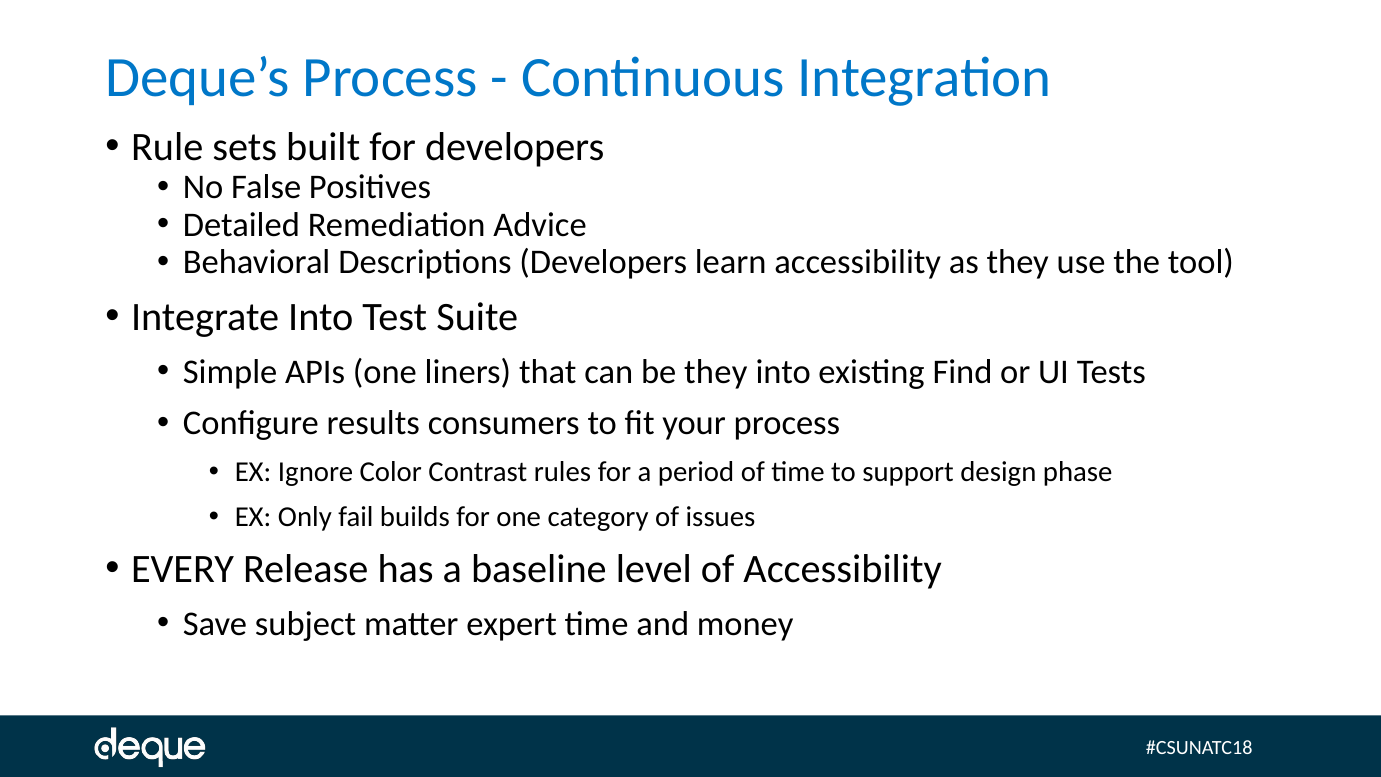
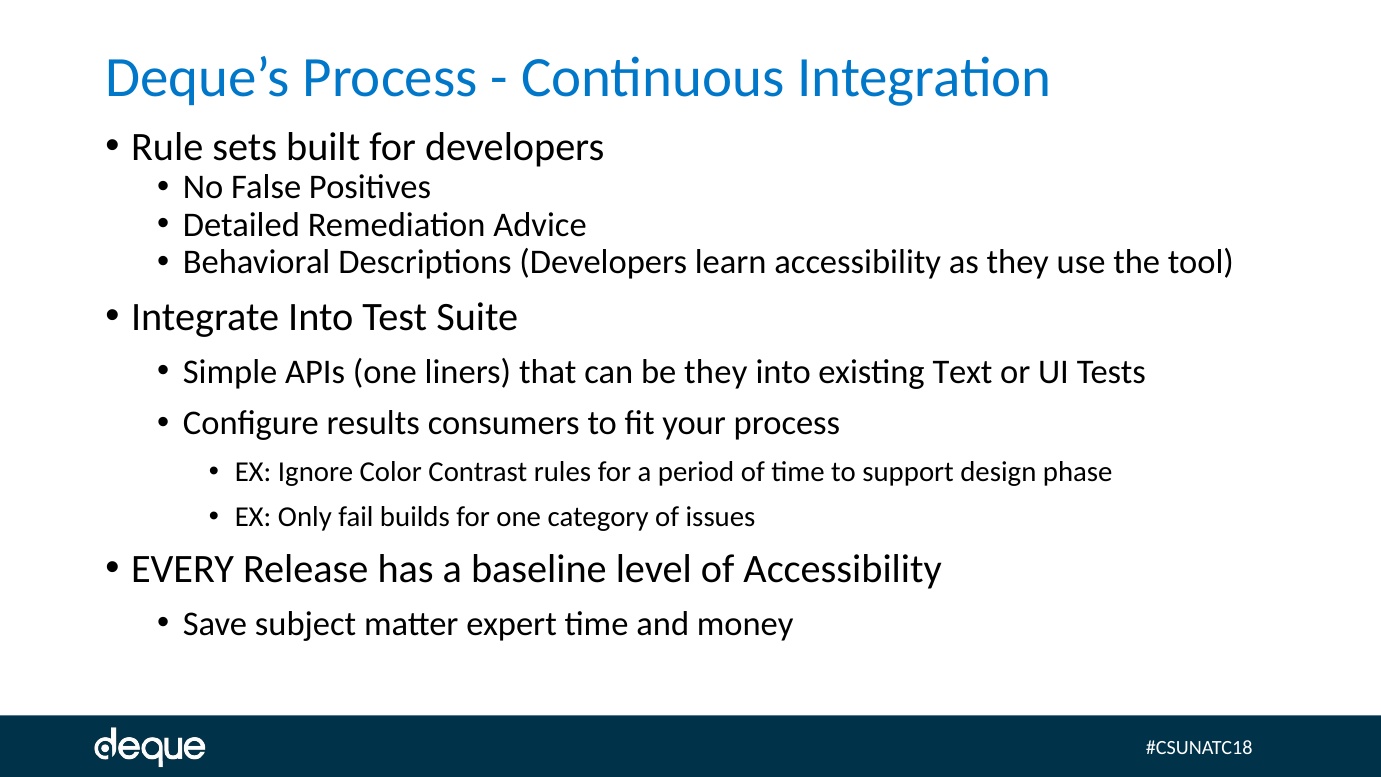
Find: Find -> Text
